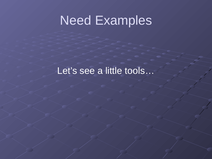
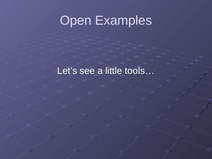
Need: Need -> Open
